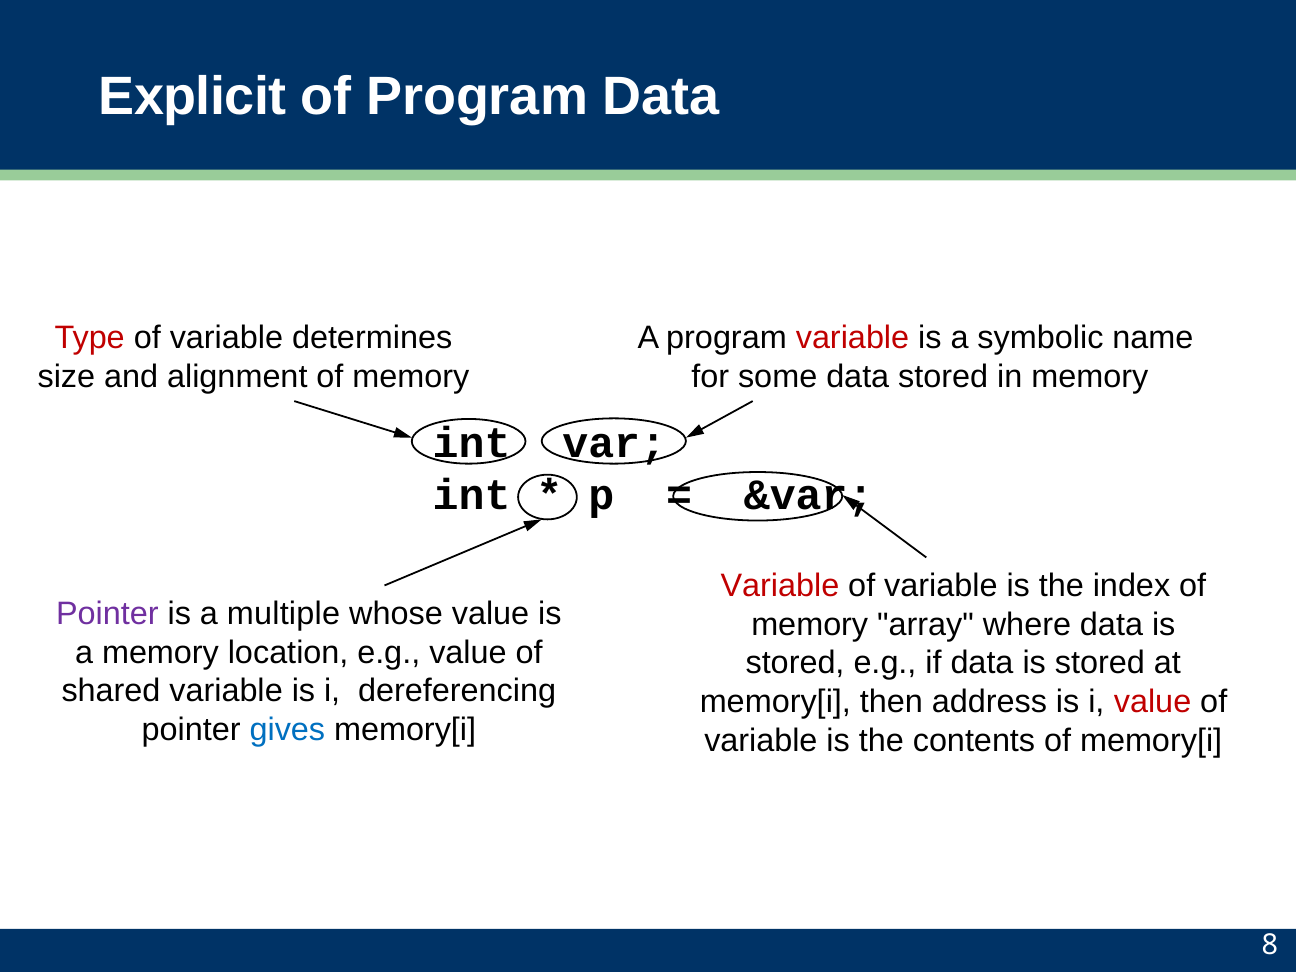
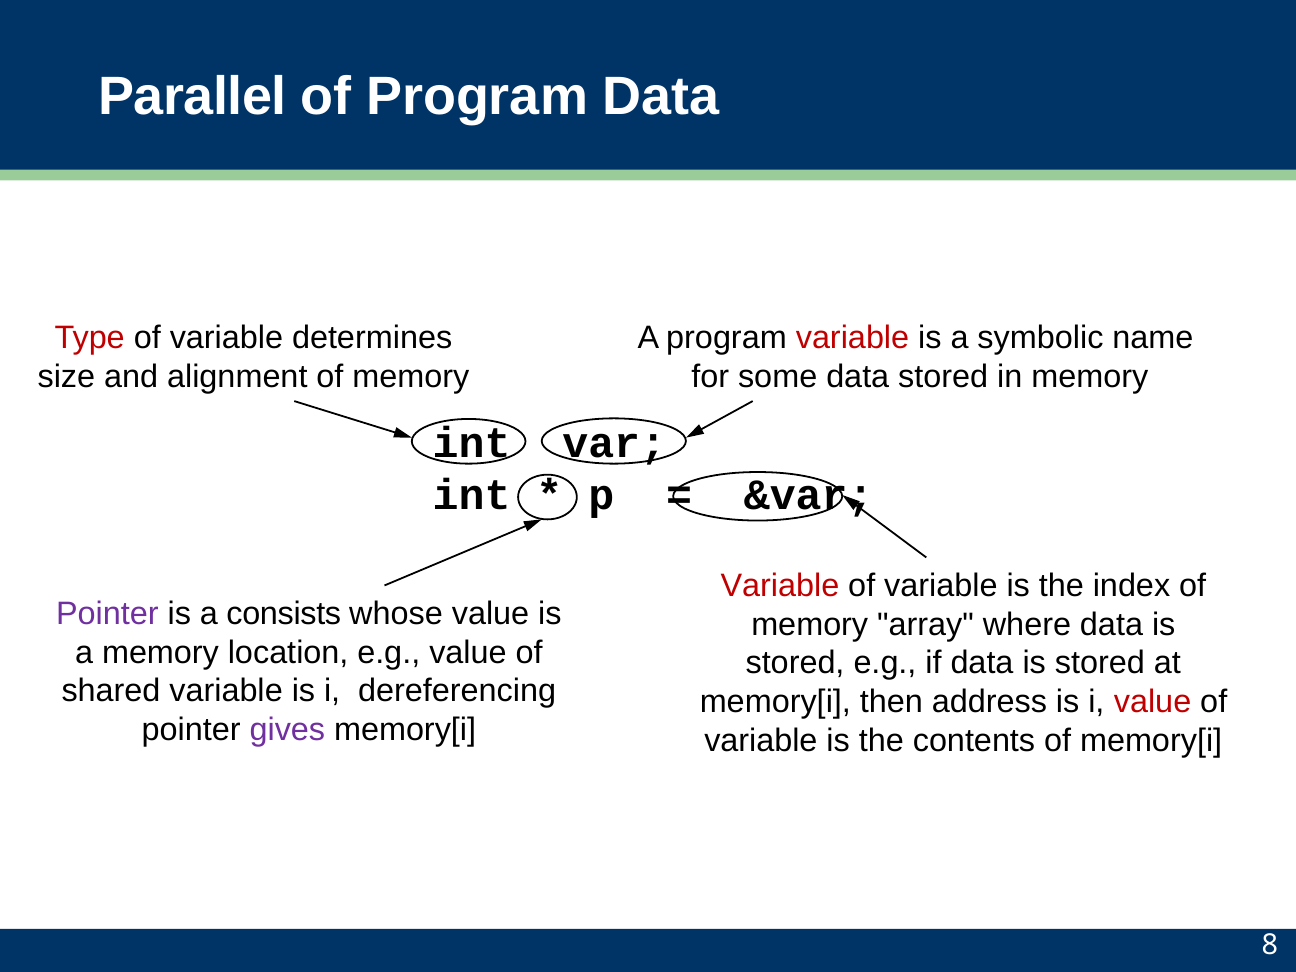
Explicit: Explicit -> Parallel
multiple: multiple -> consists
gives colour: blue -> purple
